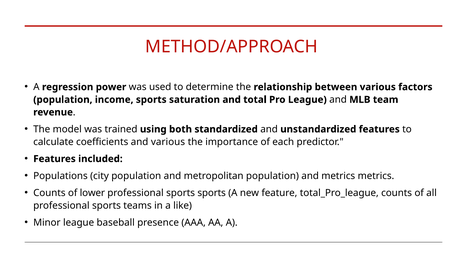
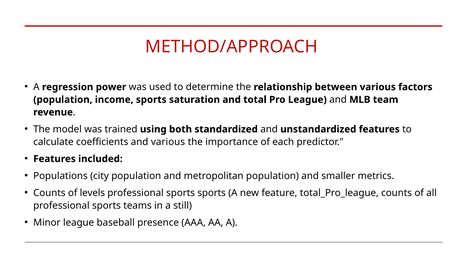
and metrics: metrics -> smaller
lower: lower -> levels
like: like -> still
